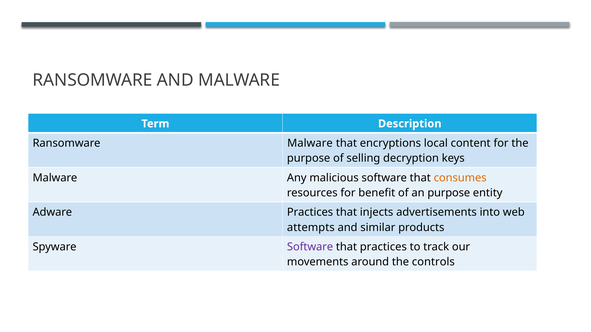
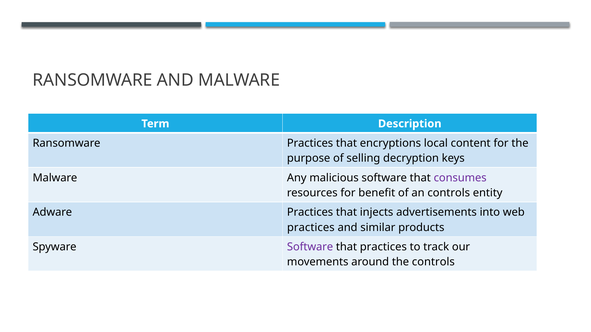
Ransomware Malware: Malware -> Practices
consumes colour: orange -> purple
an purpose: purpose -> controls
attempts at (311, 228): attempts -> practices
